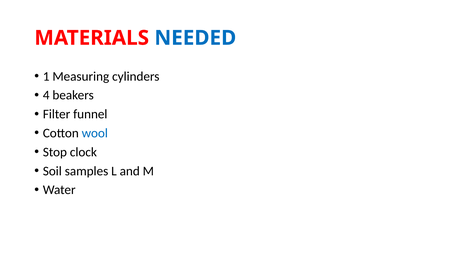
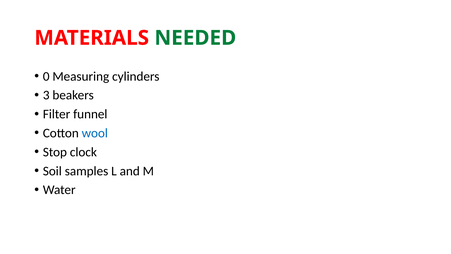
NEEDED colour: blue -> green
1: 1 -> 0
4: 4 -> 3
